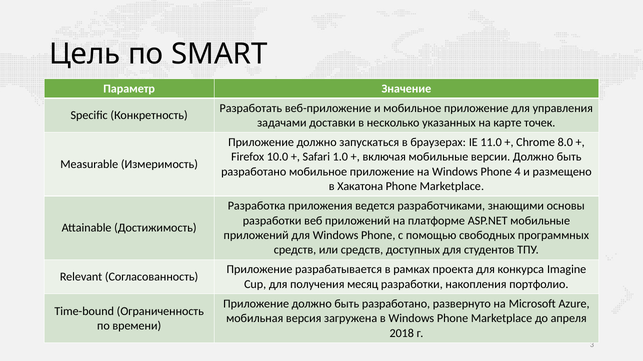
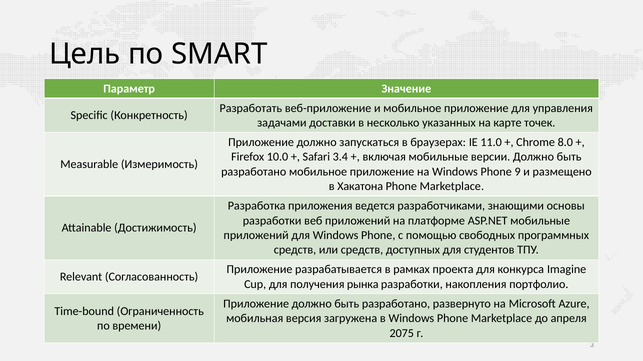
1.0: 1.0 -> 3.4
4: 4 -> 9
месяц: месяц -> рынка
2018: 2018 -> 2075
